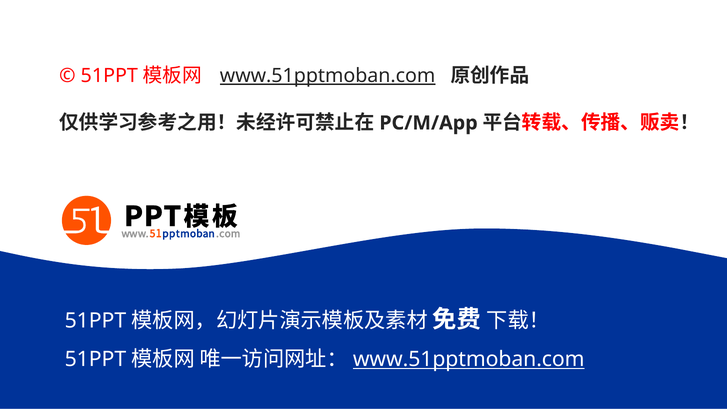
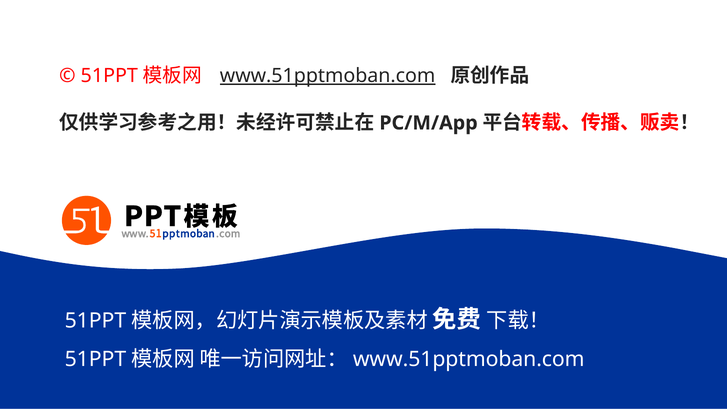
www.51pptmoban.com at (469, 359) underline: present -> none
